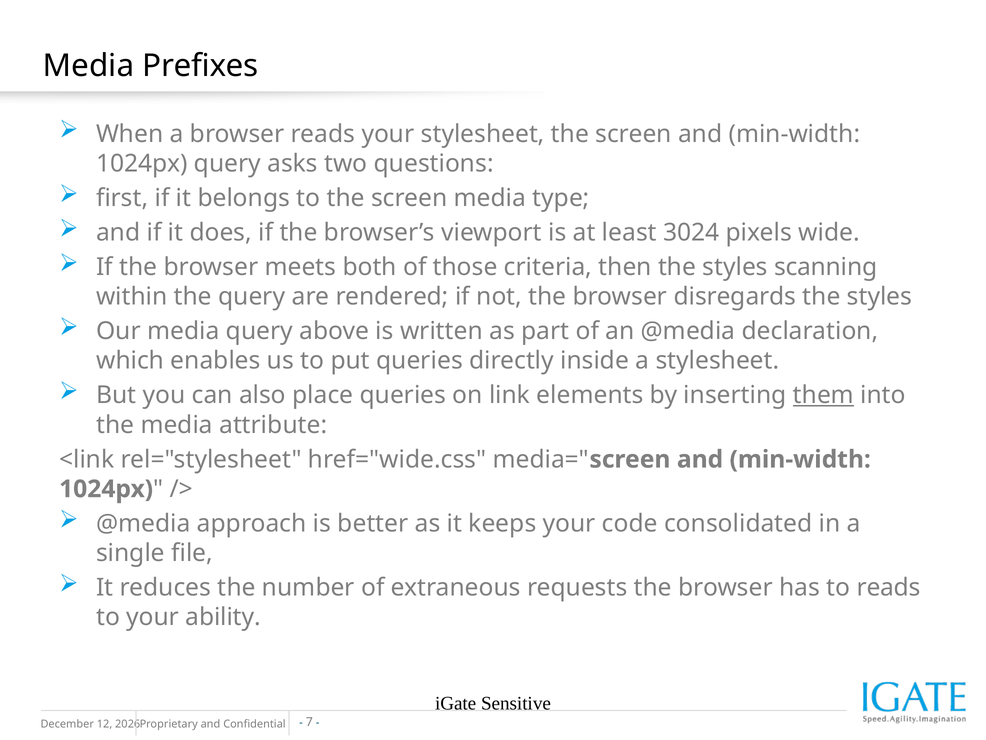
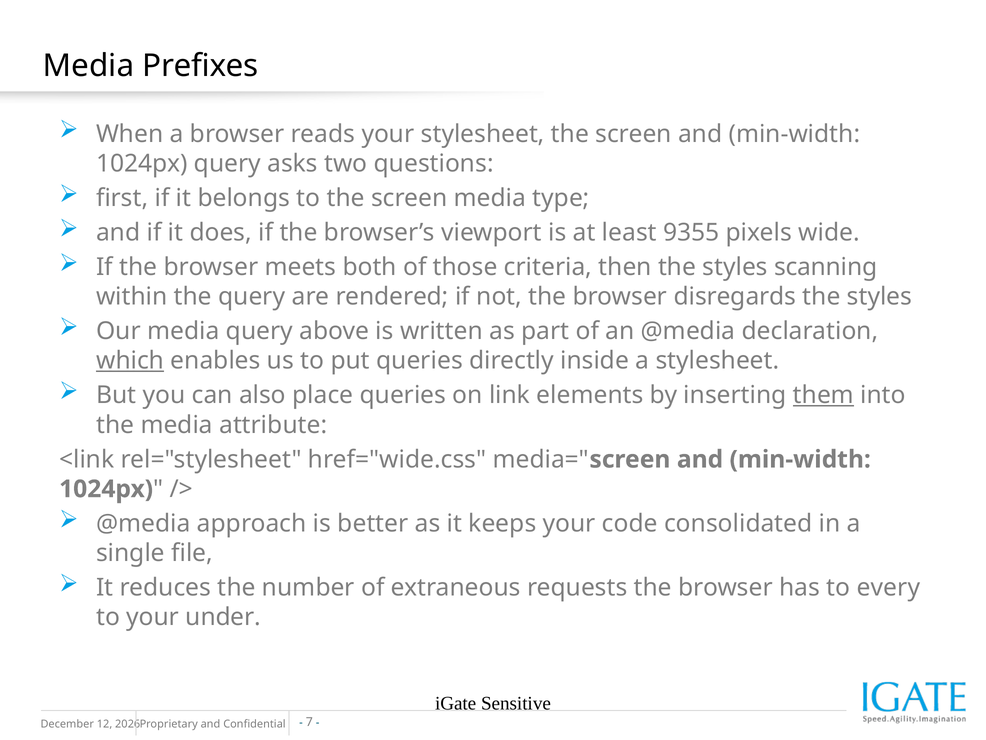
3024: 3024 -> 9355
which underline: none -> present
to reads: reads -> every
ability: ability -> under
